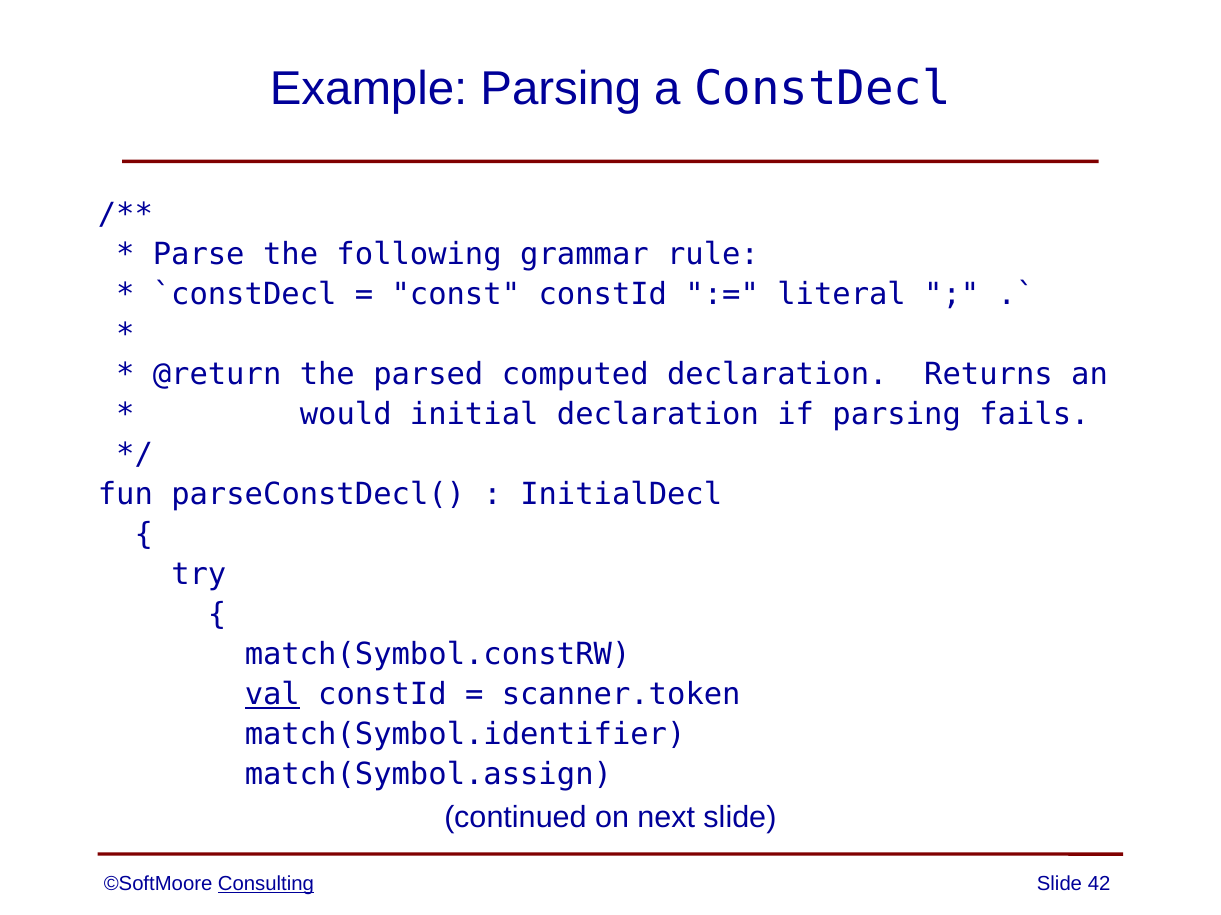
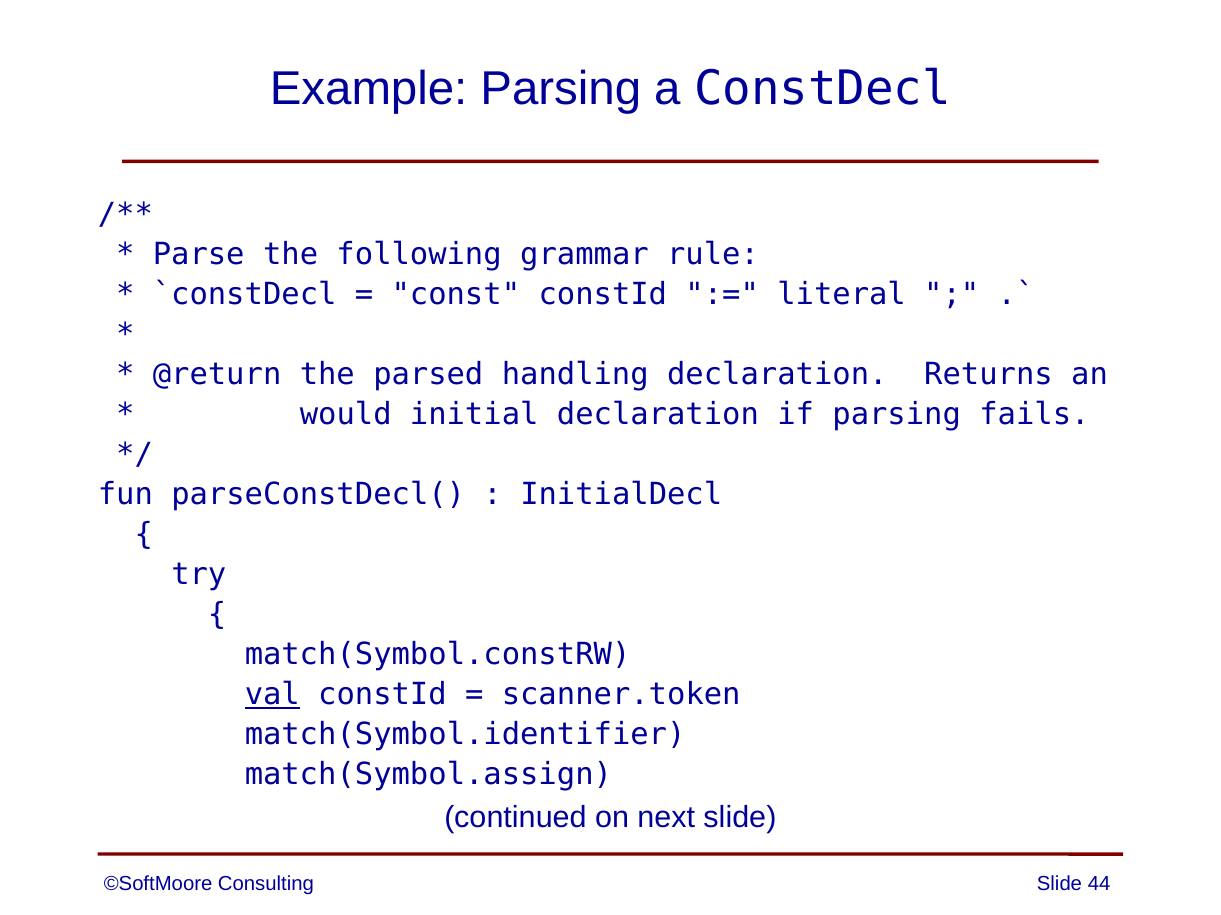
computed: computed -> handling
Consulting underline: present -> none
42: 42 -> 44
